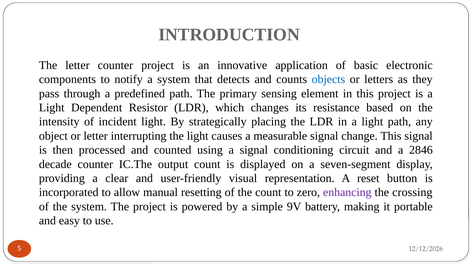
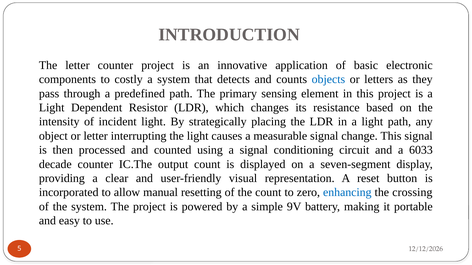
notify: notify -> costly
2846: 2846 -> 6033
enhancing colour: purple -> blue
